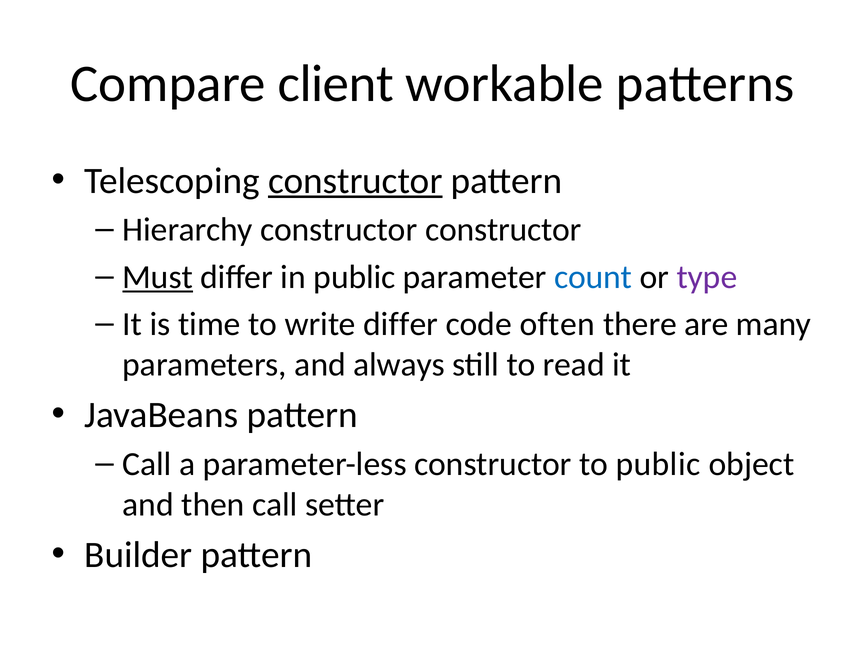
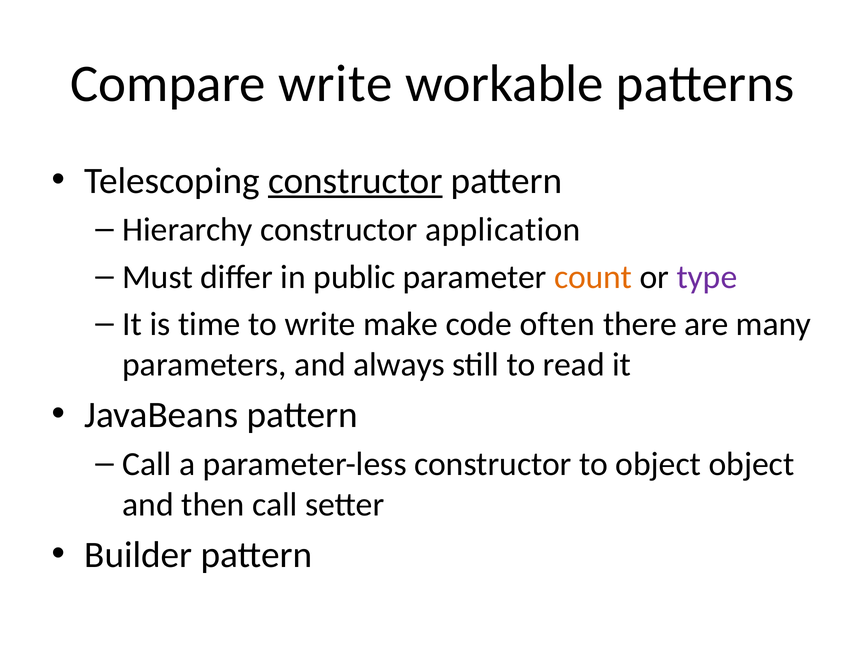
Compare client: client -> write
constructor constructor: constructor -> application
Must underline: present -> none
count colour: blue -> orange
write differ: differ -> make
to public: public -> object
